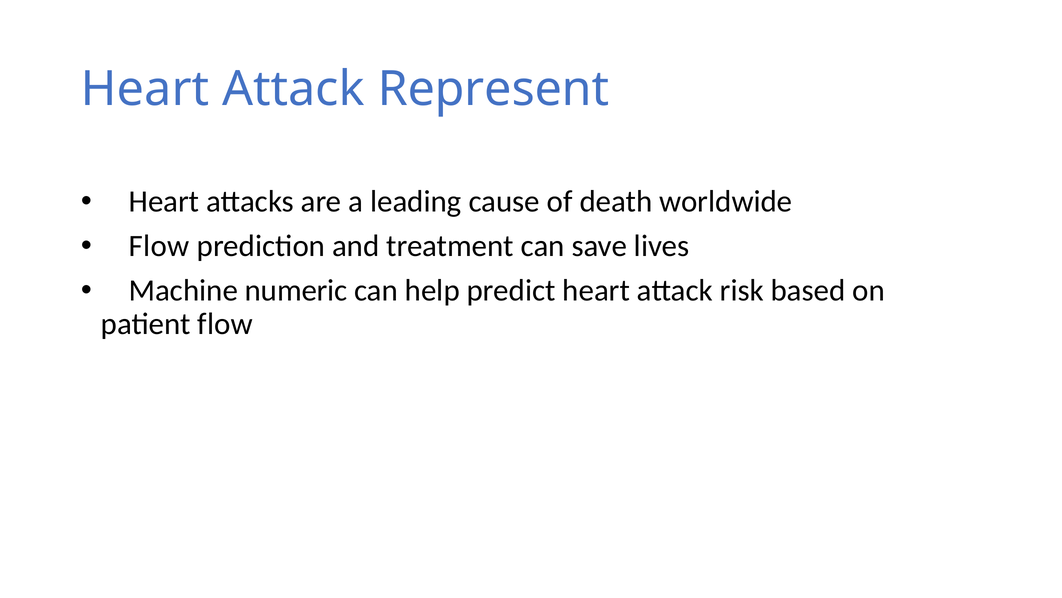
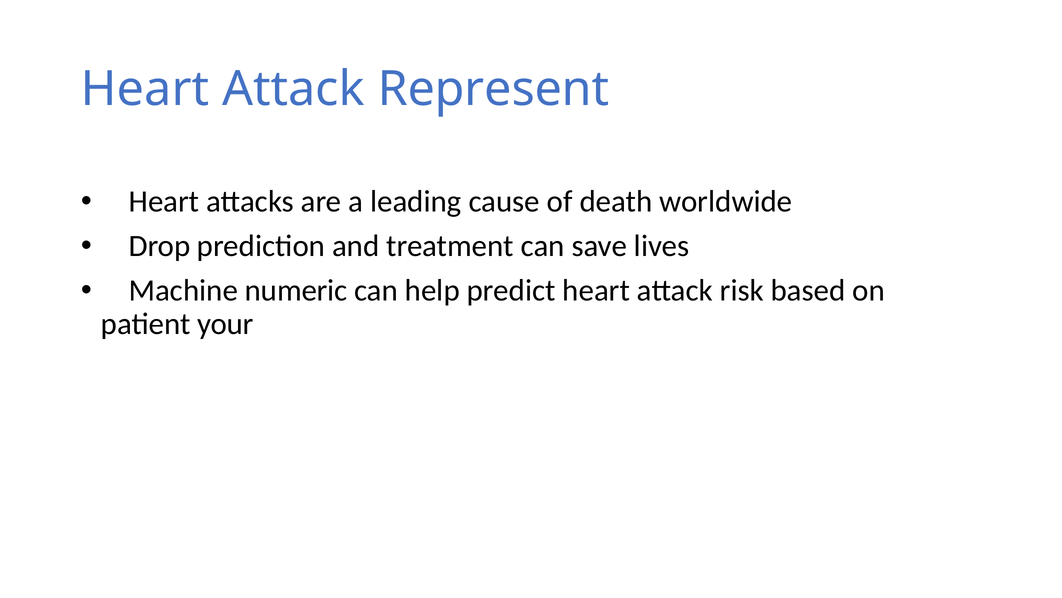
Flow at (159, 246): Flow -> Drop
patient flow: flow -> your
